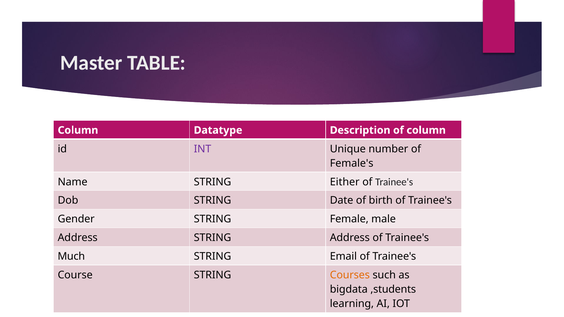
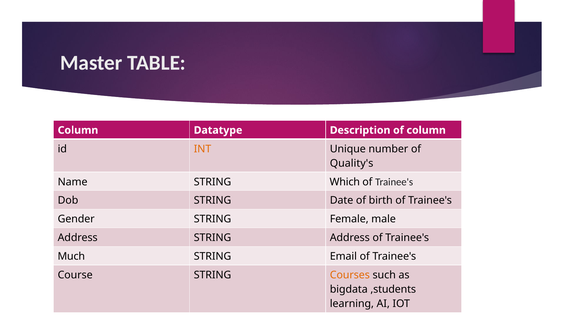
INT colour: purple -> orange
Female's: Female's -> Quality's
Either: Either -> Which
